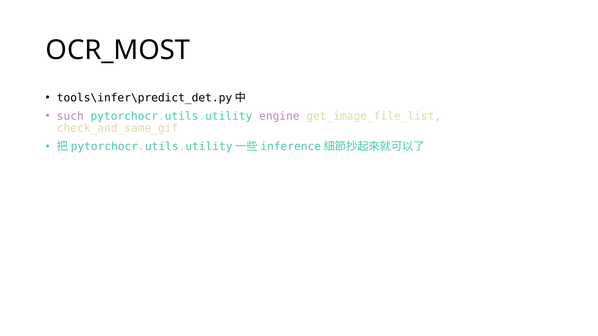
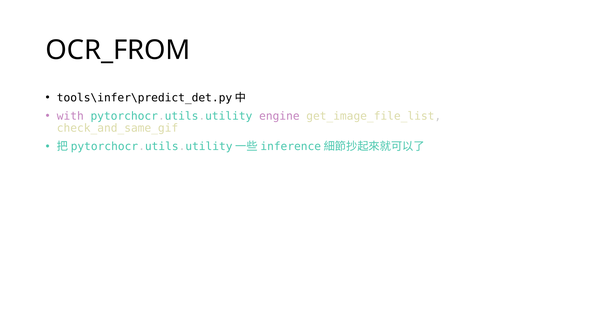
OCR_MOST: OCR_MOST -> OCR_FROM
such: such -> with
